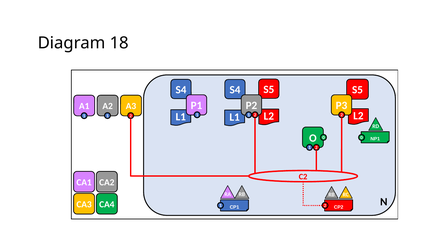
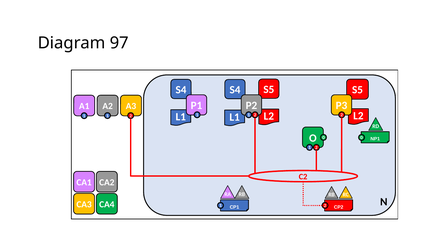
18: 18 -> 97
